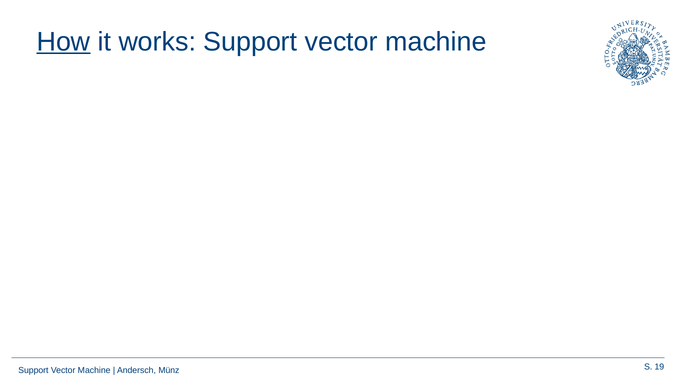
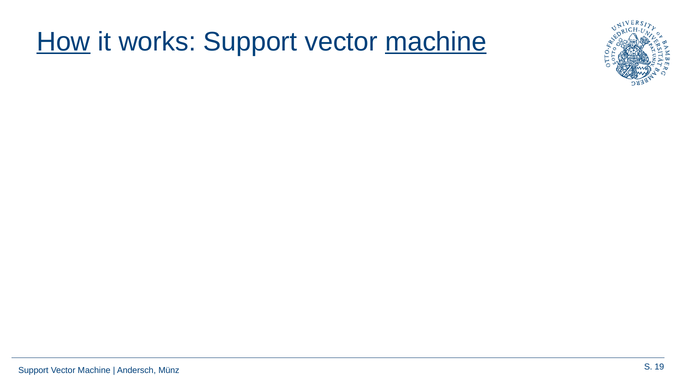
machine at (436, 42) underline: none -> present
